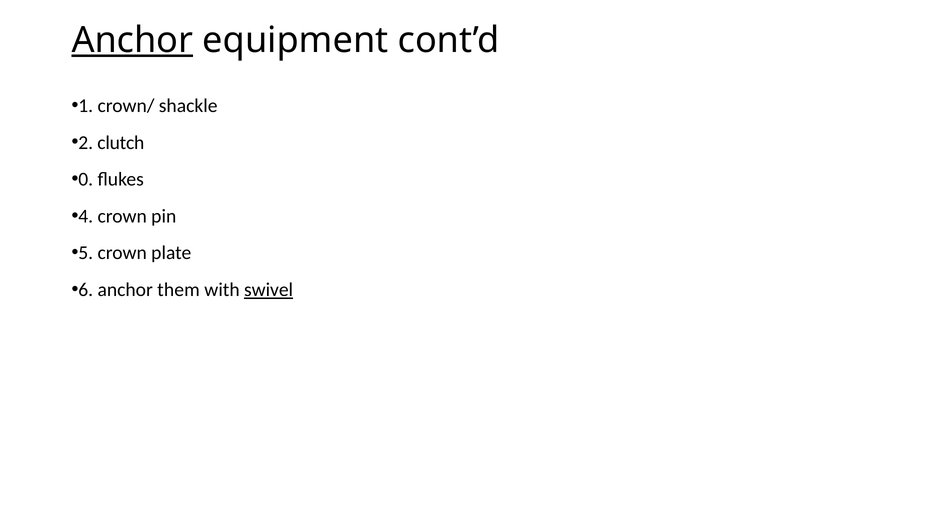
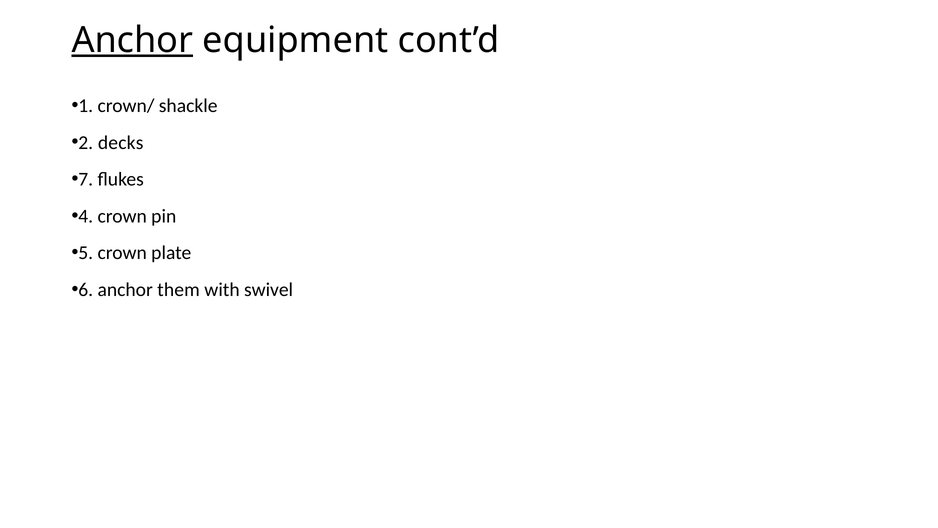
clutch: clutch -> decks
0: 0 -> 7
swivel underline: present -> none
